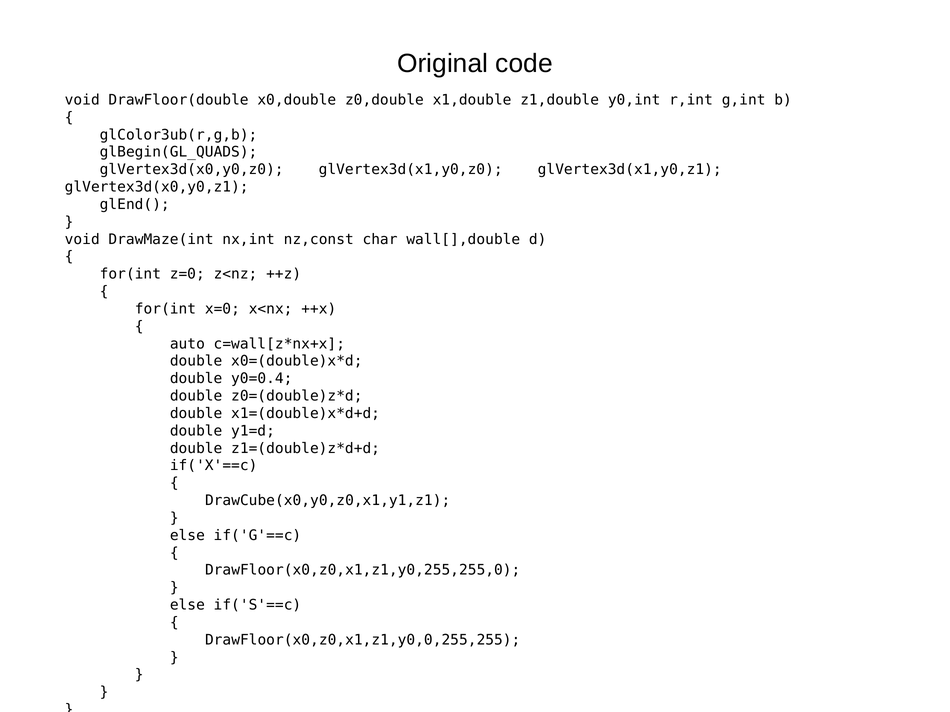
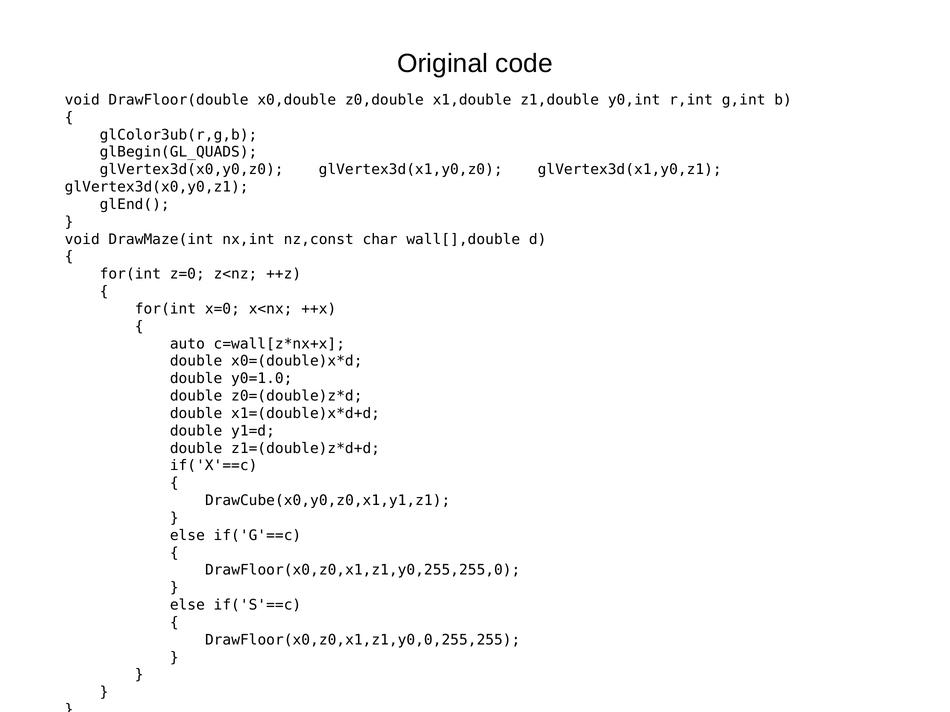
y0=0.4: y0=0.4 -> y0=1.0
